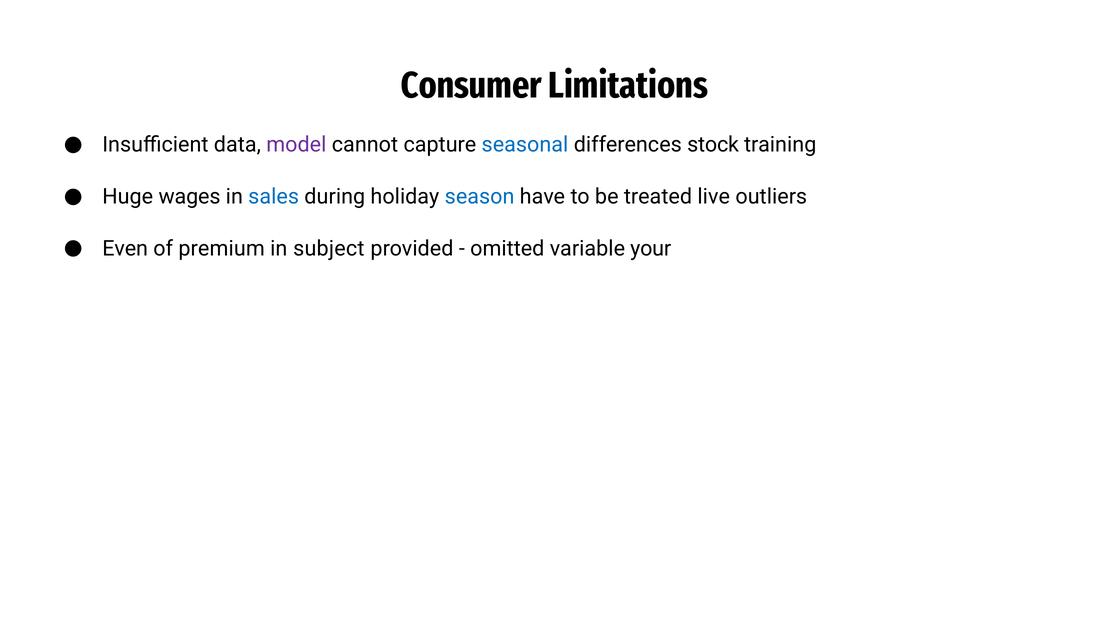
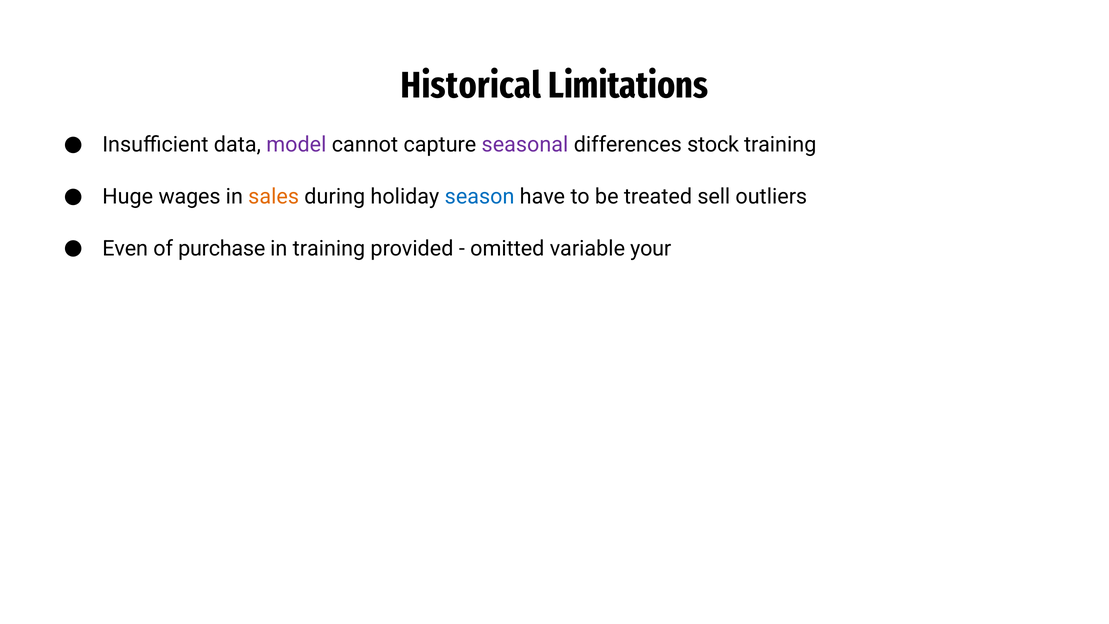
Consumer: Consumer -> Historical
seasonal colour: blue -> purple
sales colour: blue -> orange
live: live -> sell
premium: premium -> purchase
in subject: subject -> training
